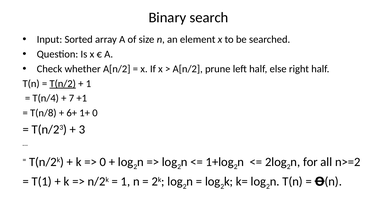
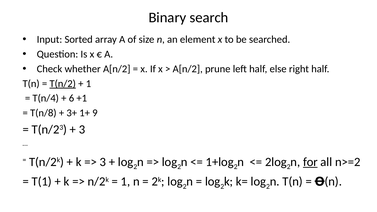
7: 7 -> 6
6+: 6+ -> 3+
1+ 0: 0 -> 9
0 at (103, 162): 0 -> 3
for underline: none -> present
